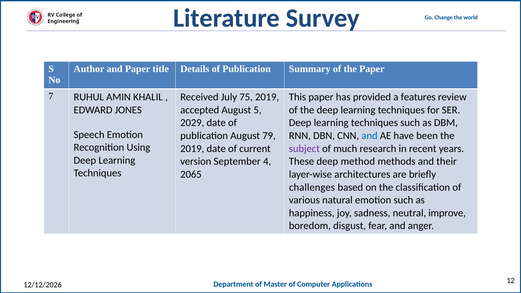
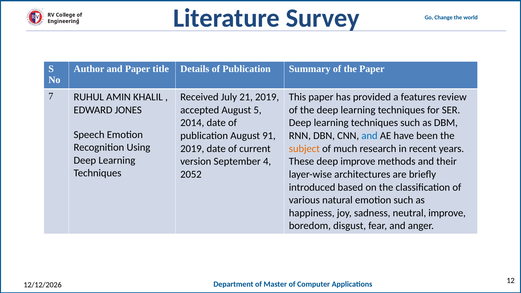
75: 75 -> 21
2029: 2029 -> 2014
79: 79 -> 91
subject colour: purple -> orange
deep method: method -> improve
2065: 2065 -> 2052
challenges: challenges -> introduced
